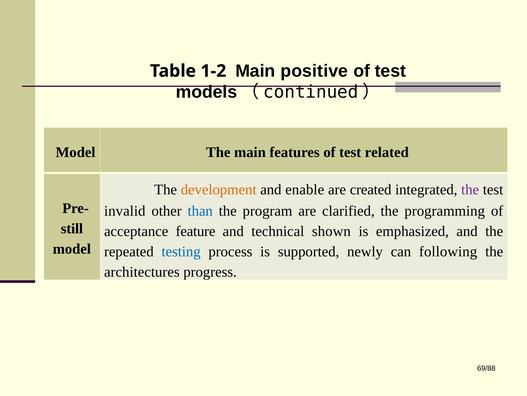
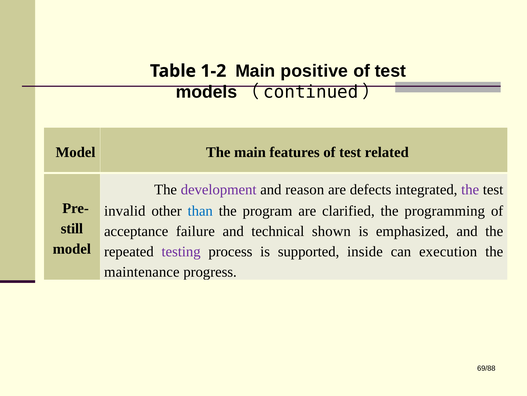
development colour: orange -> purple
enable: enable -> reason
created: created -> defects
feature: feature -> failure
testing colour: blue -> purple
newly: newly -> inside
following: following -> execution
architectures: architectures -> maintenance
